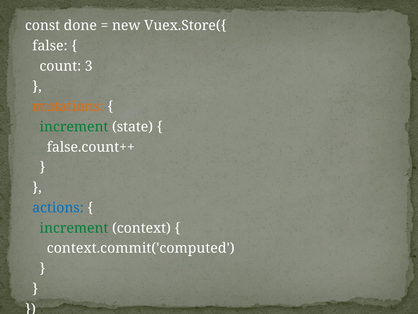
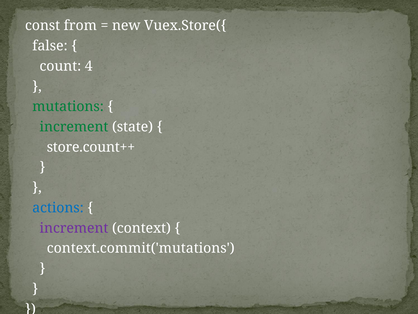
done: done -> from
3: 3 -> 4
mutations colour: orange -> green
false.count++: false.count++ -> store.count++
increment at (74, 228) colour: green -> purple
context.commit('computed: context.commit('computed -> context.commit('mutations
